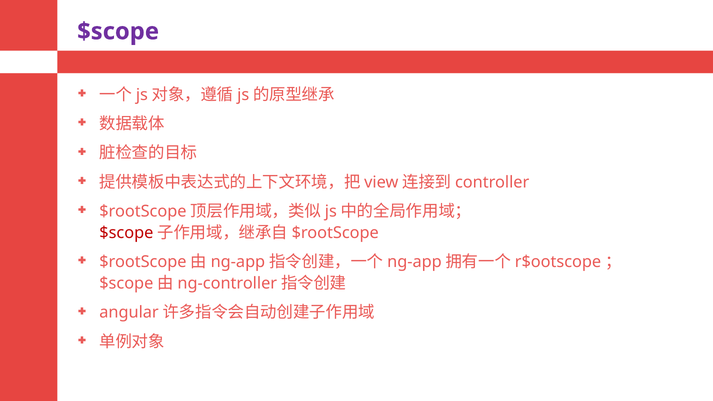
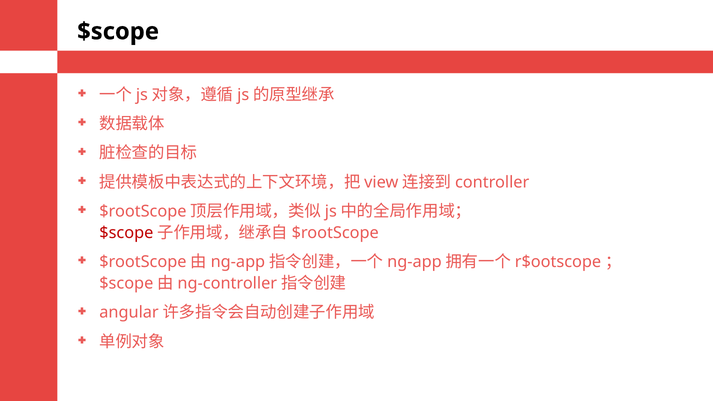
$scope at (118, 31) colour: purple -> black
